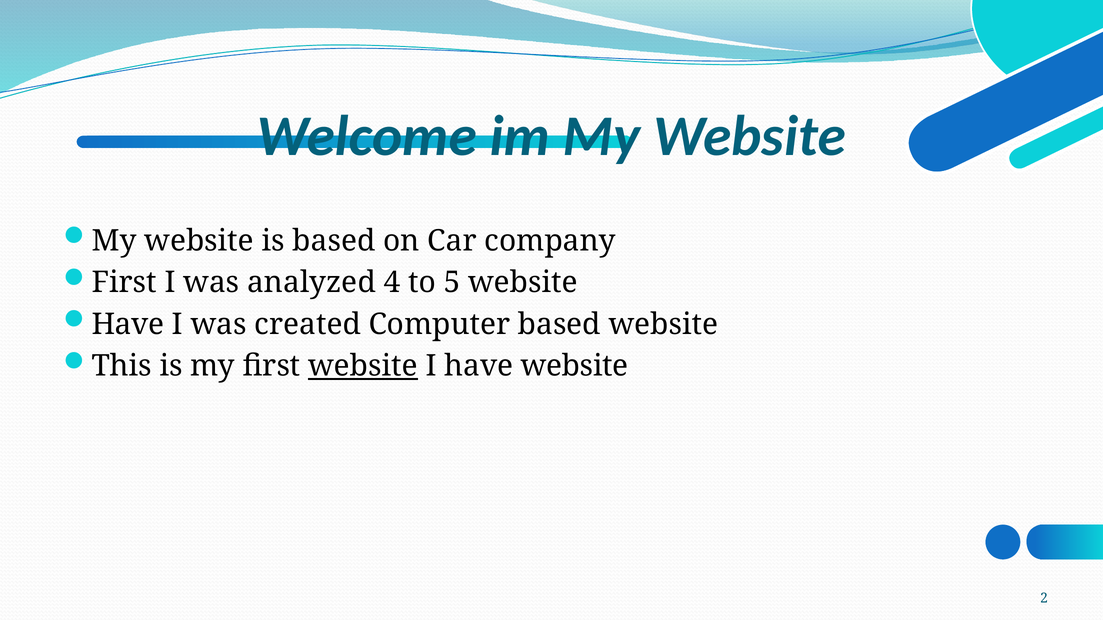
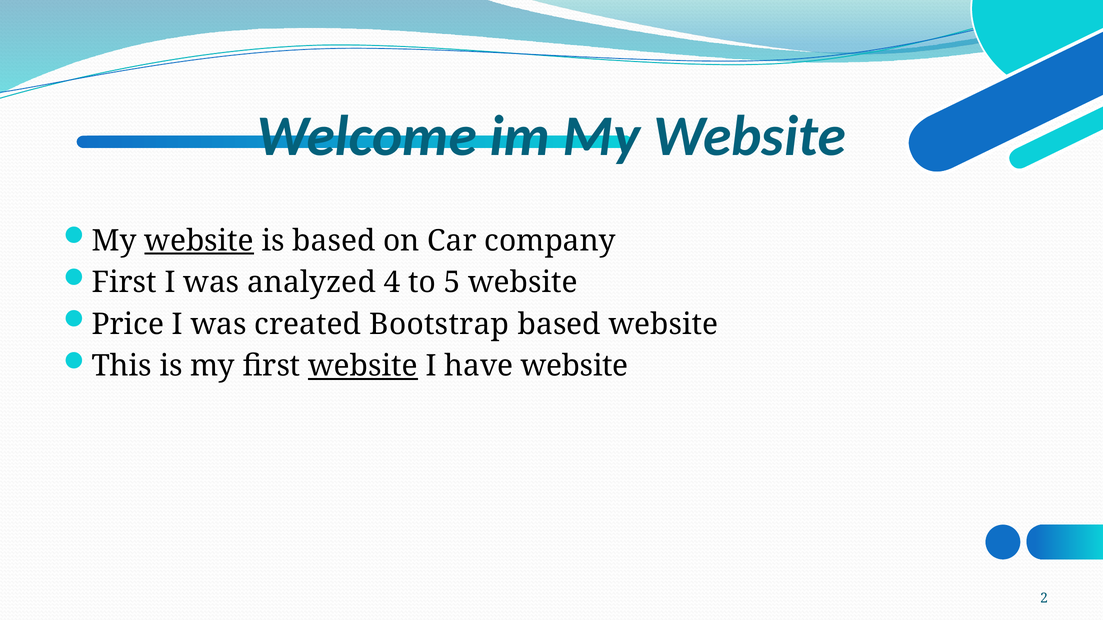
website at (199, 241) underline: none -> present
Have at (128, 325): Have -> Price
Computer: Computer -> Bootstrap
